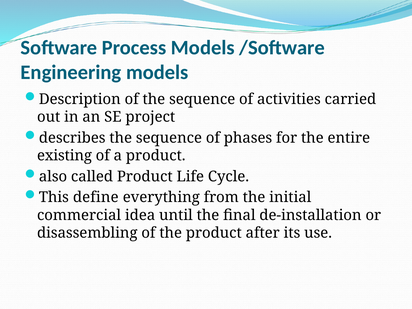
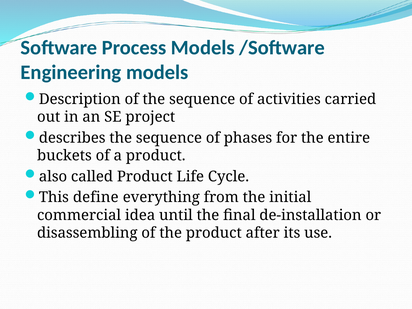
existing: existing -> buckets
